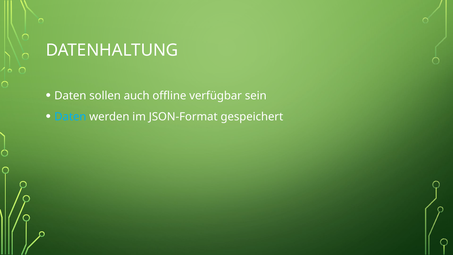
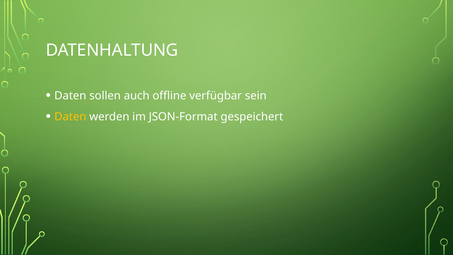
Daten at (70, 117) colour: light blue -> yellow
